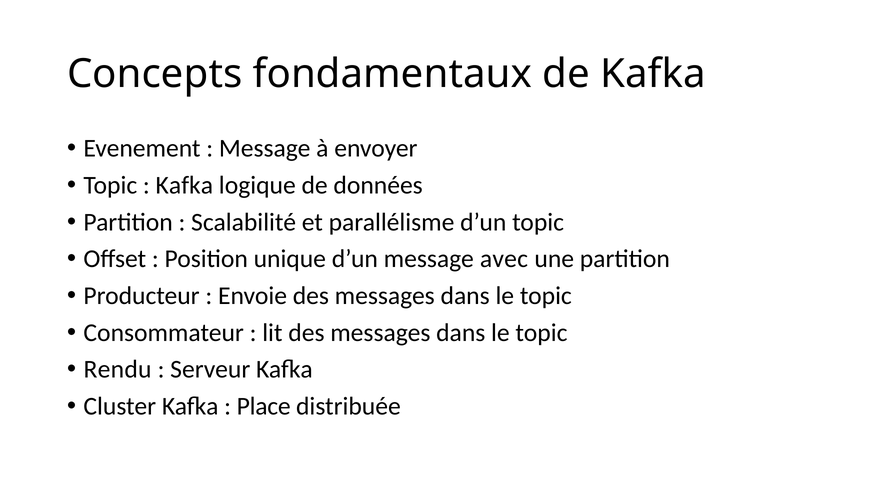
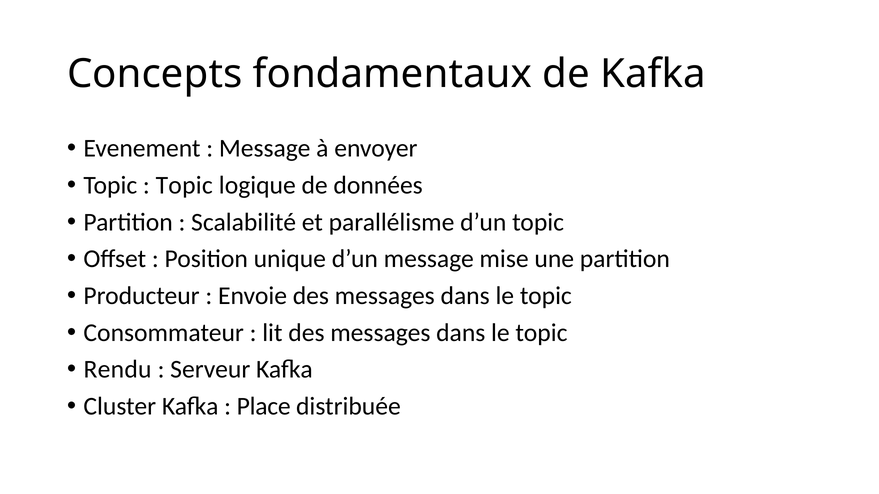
Kafka at (184, 185): Kafka -> Topic
avec: avec -> mise
